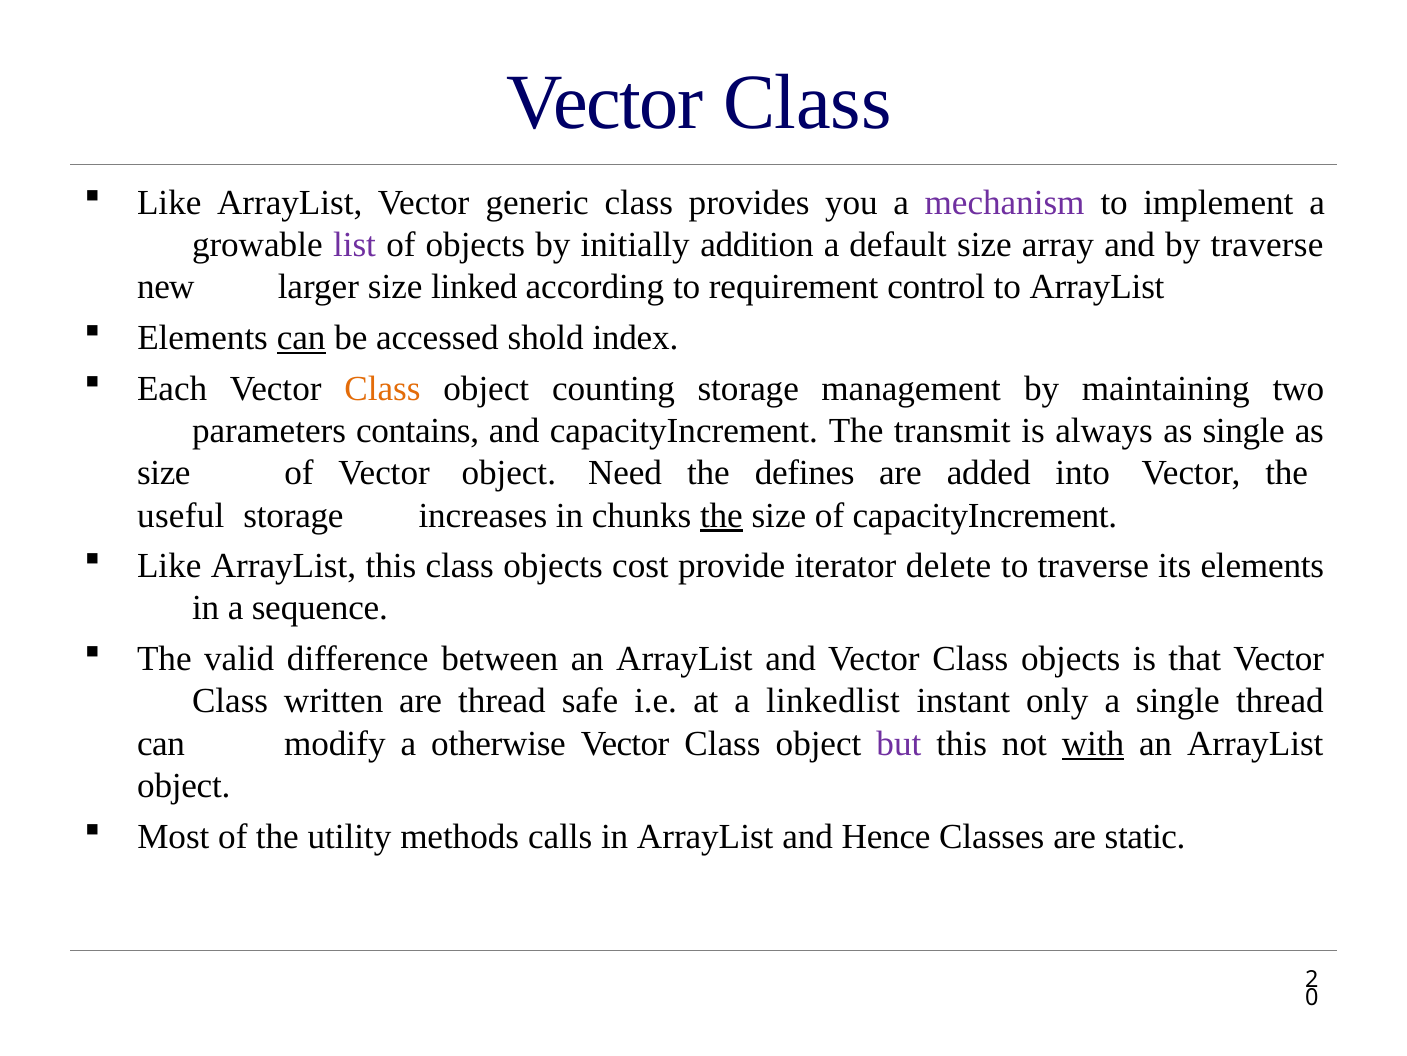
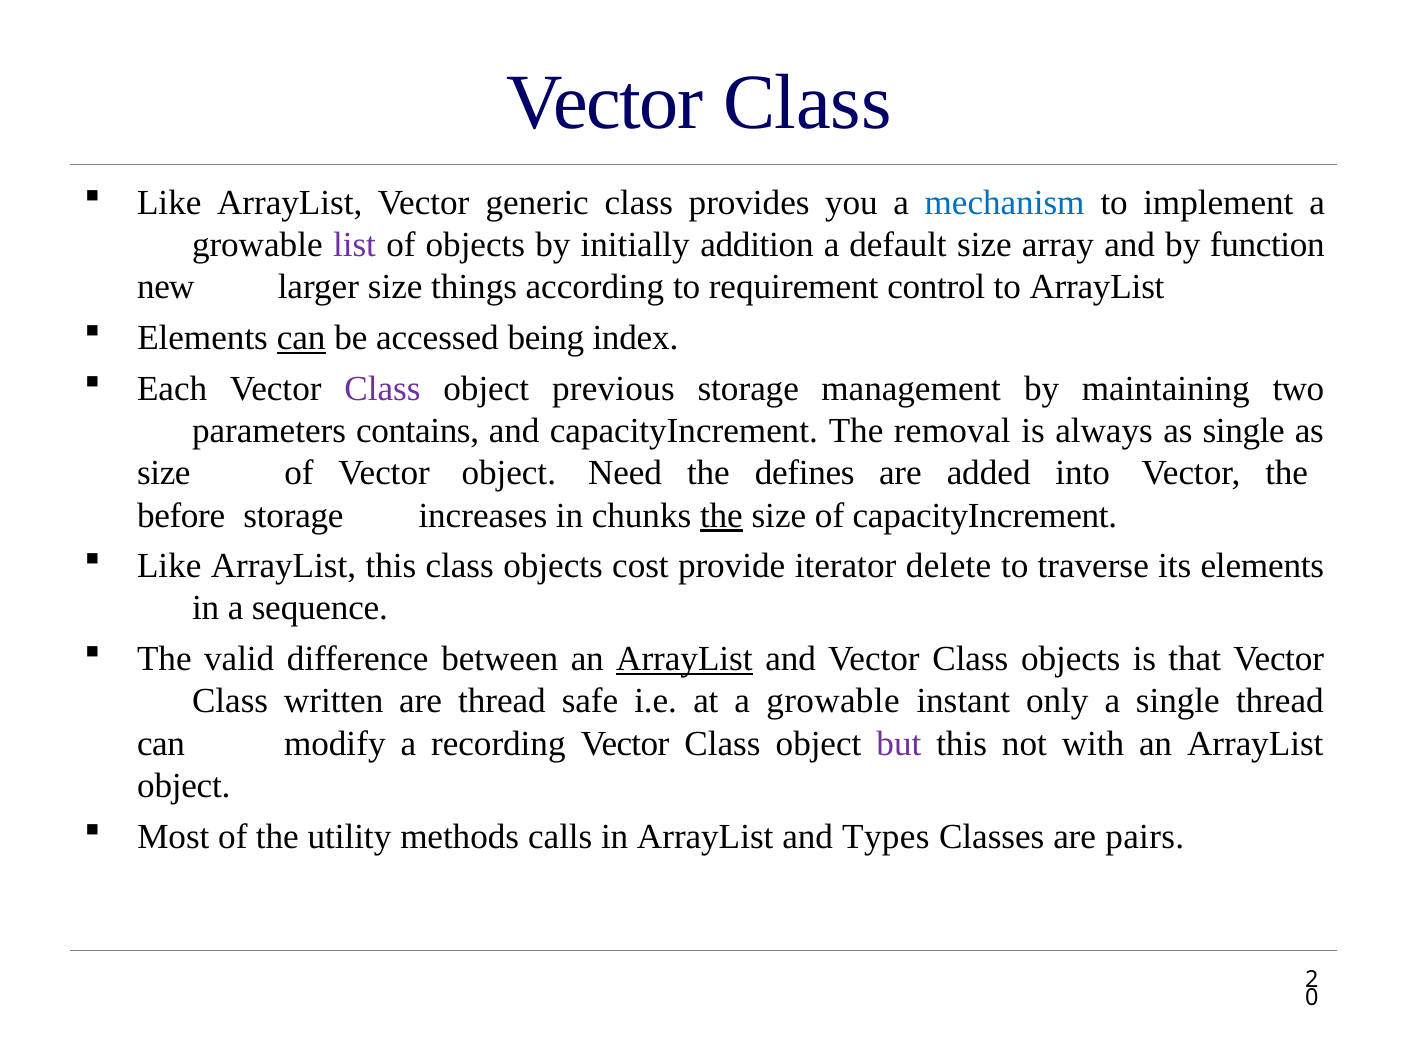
mechanism colour: purple -> blue
by traverse: traverse -> function
linked: linked -> things
shold: shold -> being
Class at (383, 388) colour: orange -> purple
counting: counting -> previous
transmit: transmit -> removal
useful: useful -> before
ArrayList at (684, 659) underline: none -> present
at a linkedlist: linkedlist -> growable
otherwise: otherwise -> recording
with underline: present -> none
Hence: Hence -> Types
static: static -> pairs
